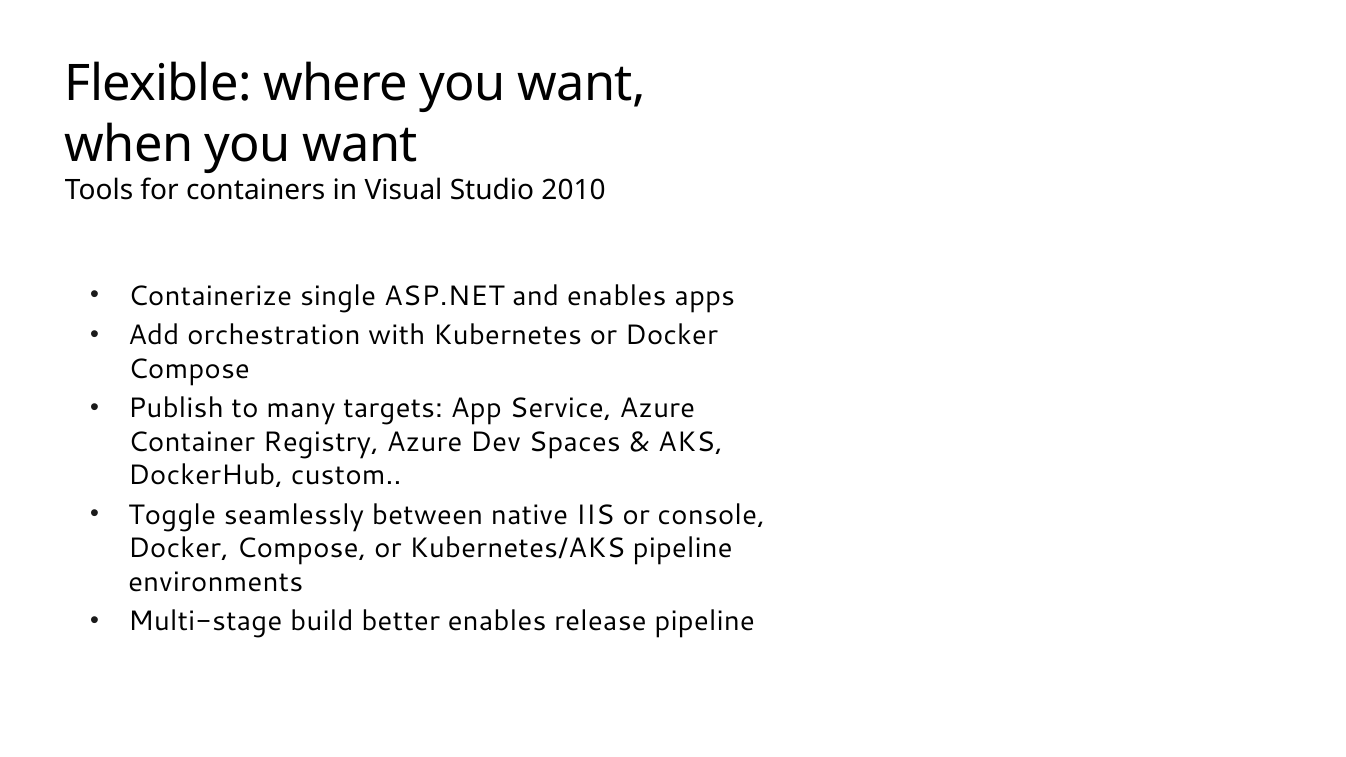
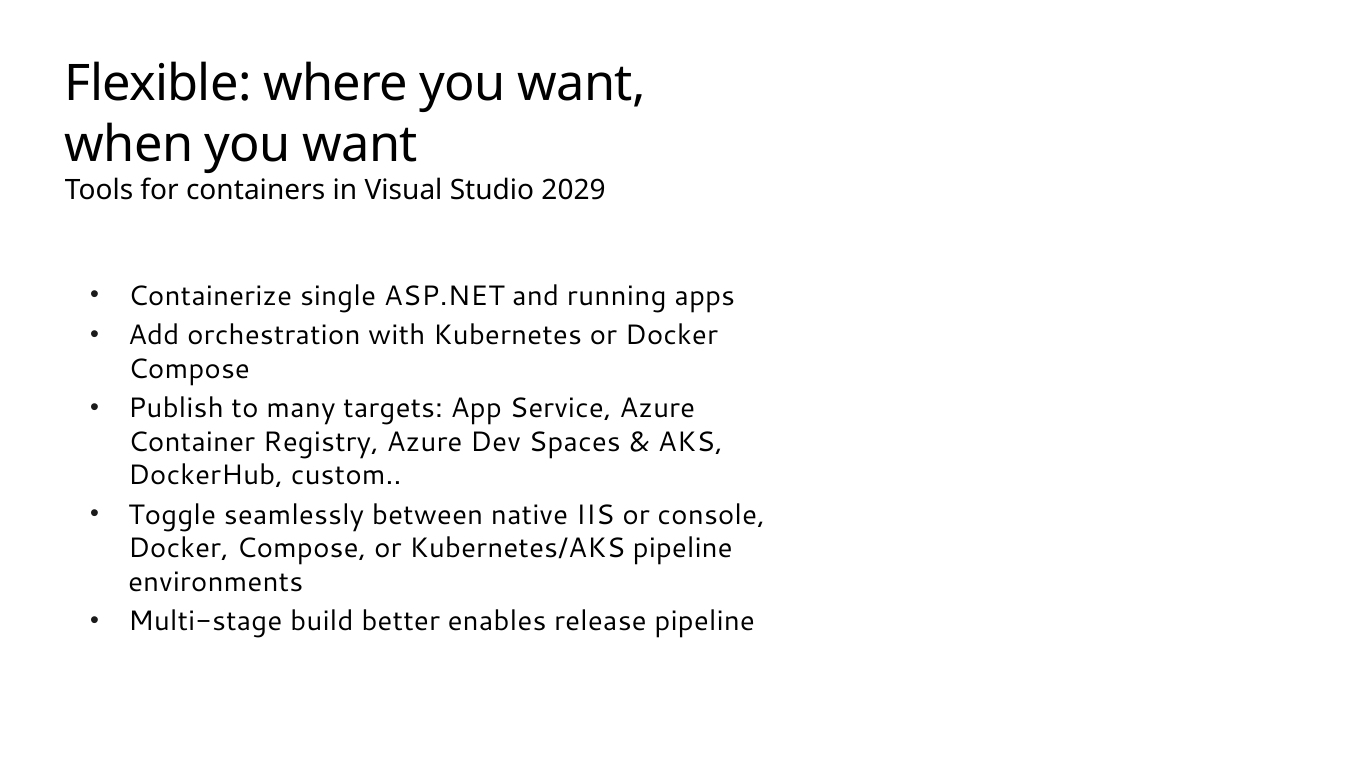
2010: 2010 -> 2029
and enables: enables -> running
